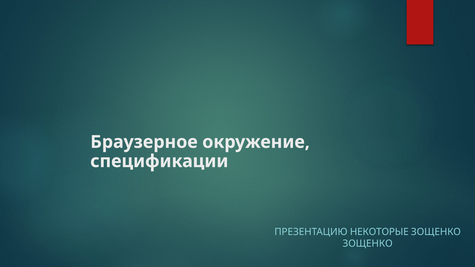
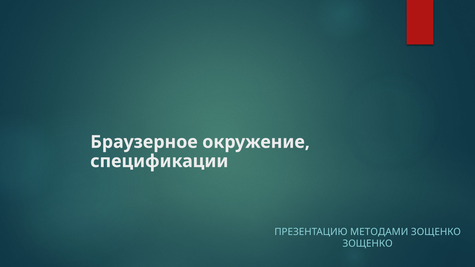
НЕКОТОРЫЕ: НЕКОТОРЫЕ -> МЕТОДАМИ
